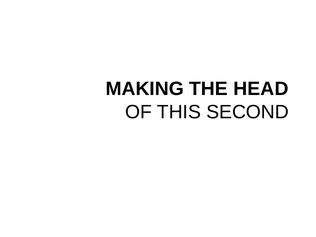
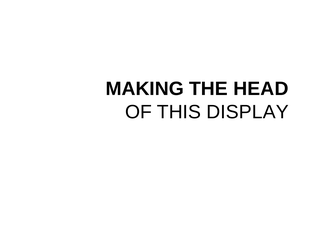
SECOND: SECOND -> DISPLAY
